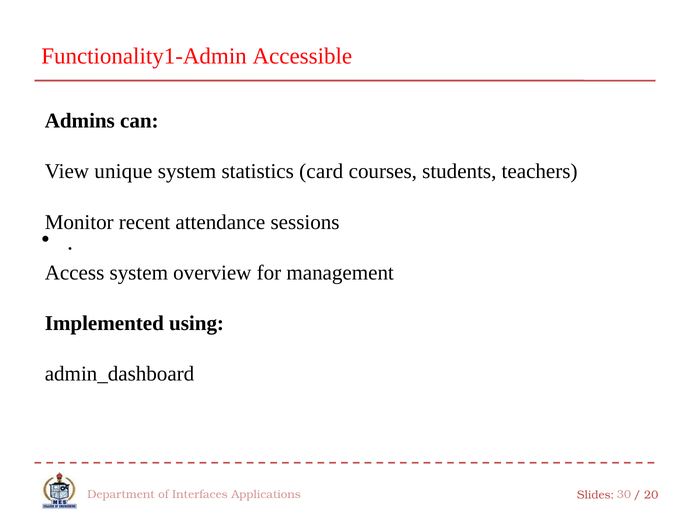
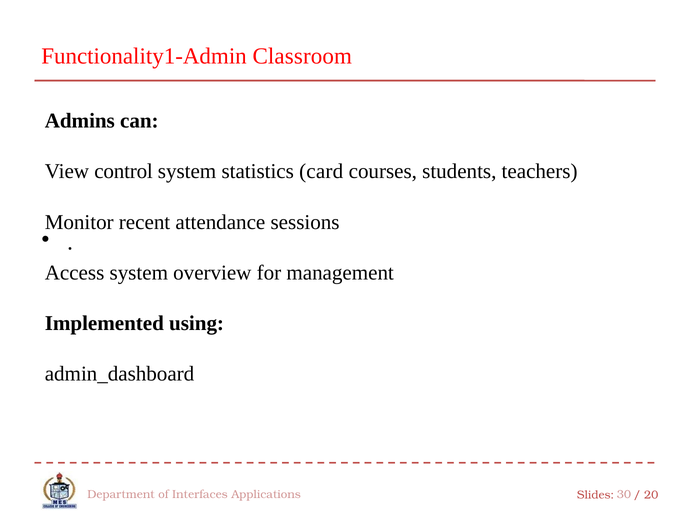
Accessible: Accessible -> Classroom
unique: unique -> control
